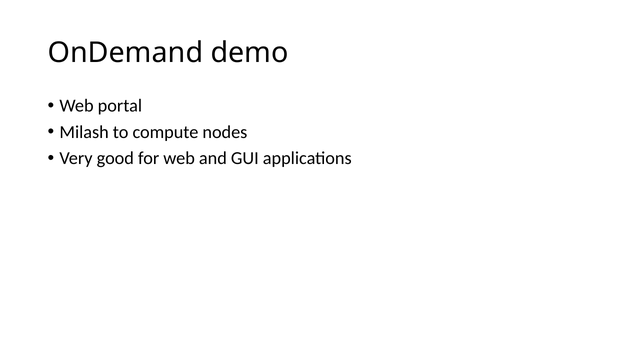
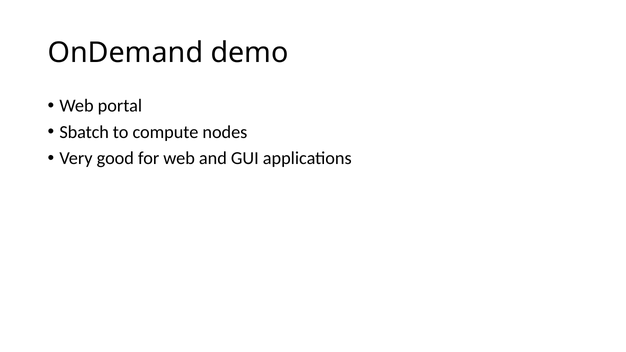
Milash: Milash -> Sbatch
